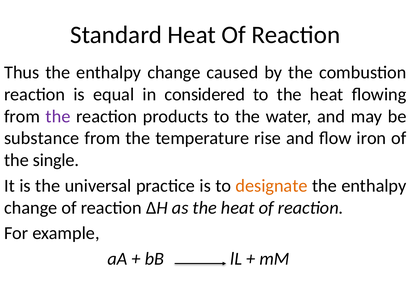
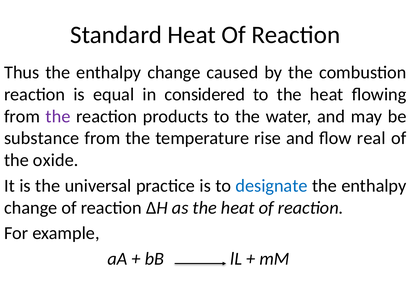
iron: iron -> real
single: single -> oxide
designate colour: orange -> blue
